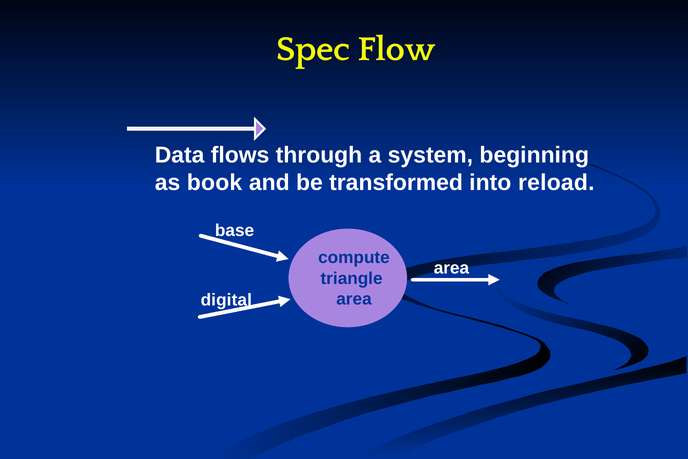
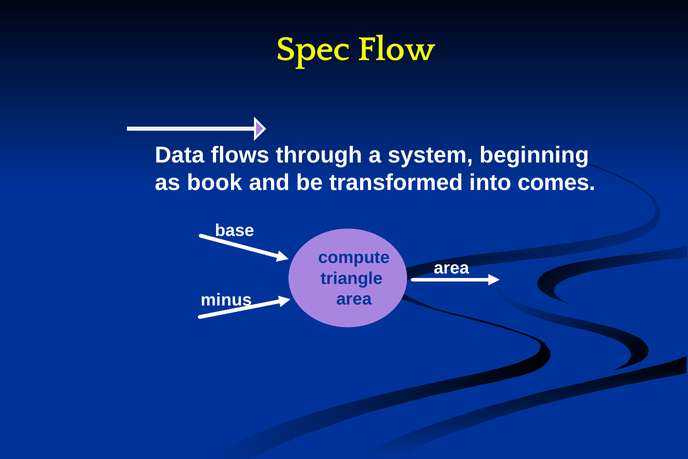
reload: reload -> comes
digital: digital -> minus
